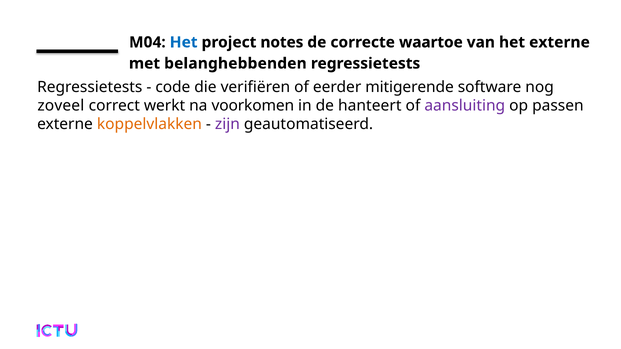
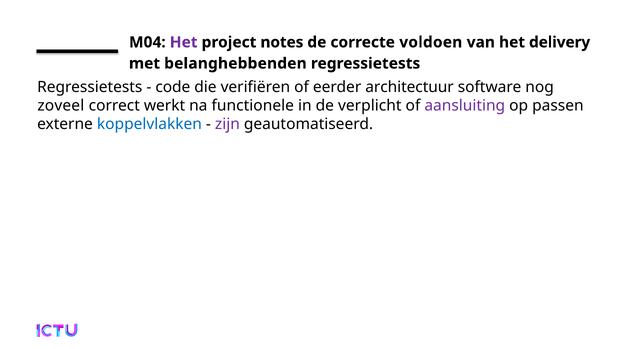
Het at (184, 42) colour: blue -> purple
waartoe: waartoe -> voldoen
het externe: externe -> delivery
mitigerende: mitigerende -> architectuur
voorkomen: voorkomen -> functionele
hanteert: hanteert -> verplicht
koppelvlakken colour: orange -> blue
